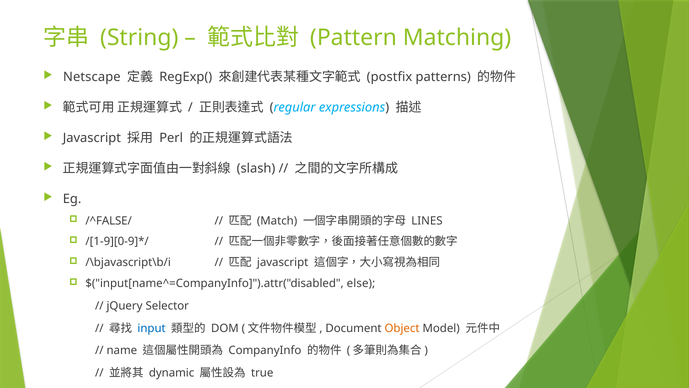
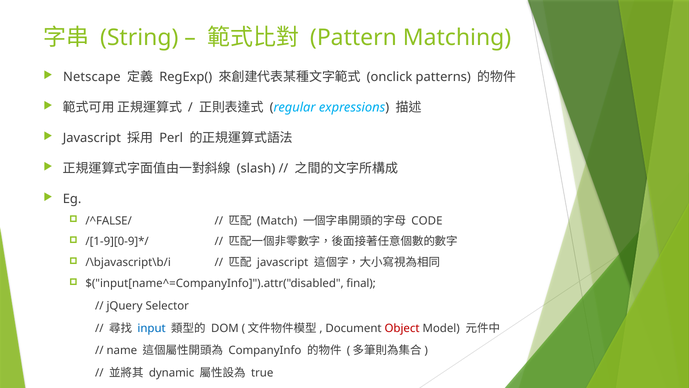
postfix: postfix -> onclick
LINES: LINES -> CODE
else: else -> final
Object colour: orange -> red
